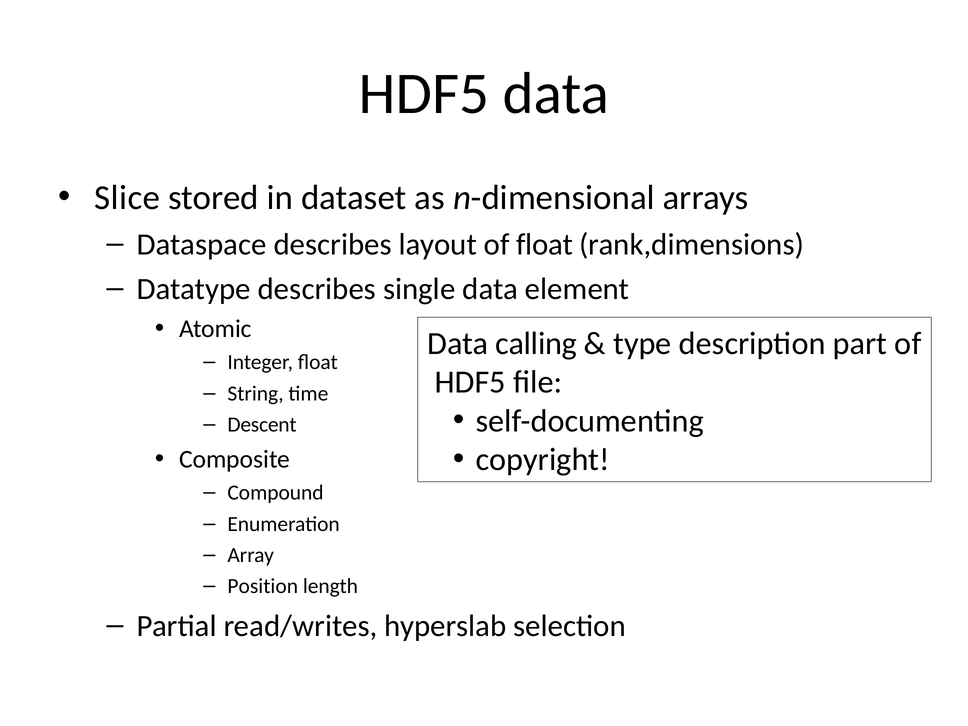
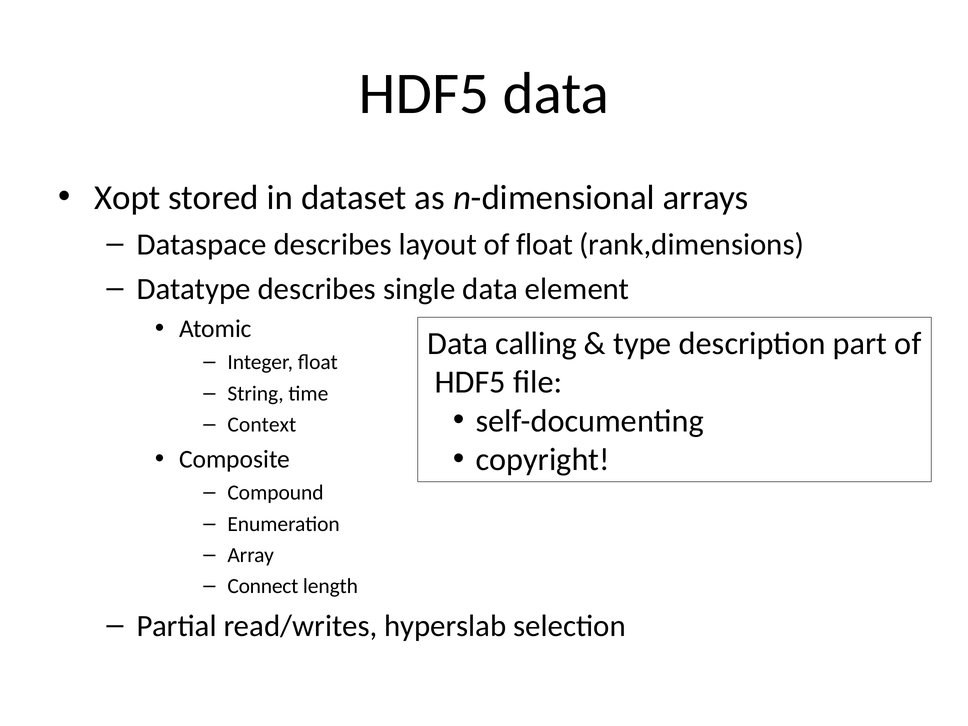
Slice: Slice -> Xopt
Descent: Descent -> Context
Position: Position -> Connect
